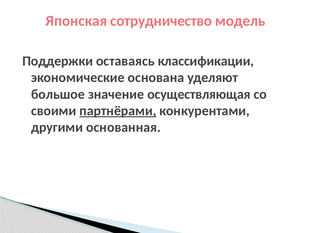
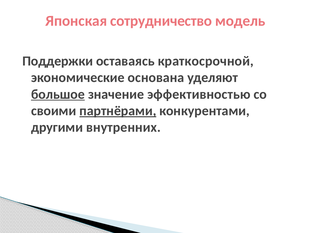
классификации: классификации -> краткосрочной
большое underline: none -> present
осуществляющая: осуществляющая -> эффективностью
основанная: основанная -> внутренних
